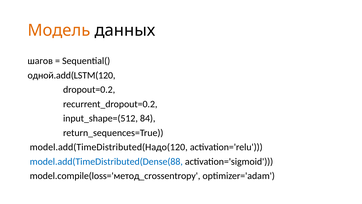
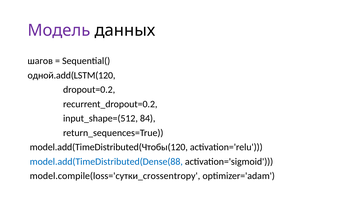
Модель colour: orange -> purple
model.add(TimeDistributed(Надо(120: model.add(TimeDistributed(Надо(120 -> model.add(TimeDistributed(Чтобы(120
model.compile(loss='метод_crossentropy: model.compile(loss='метод_crossentropy -> model.compile(loss='сутки_crossentropy
